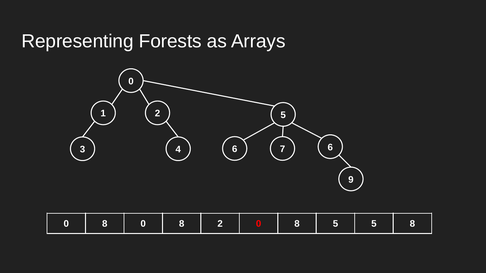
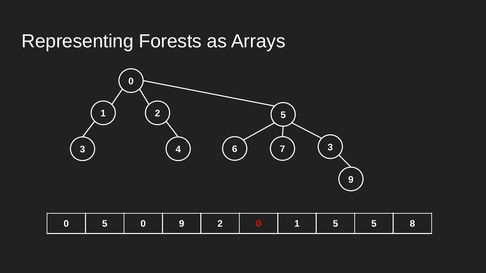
6 6: 6 -> 3
8 at (105, 224): 8 -> 5
8 at (182, 224): 8 -> 9
2 0 8: 8 -> 1
